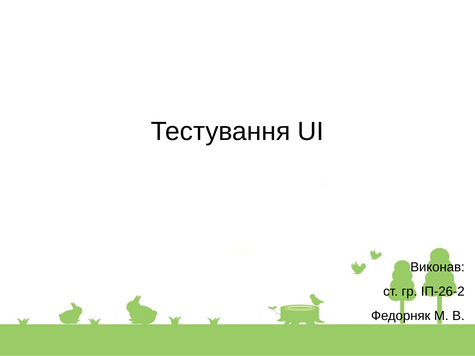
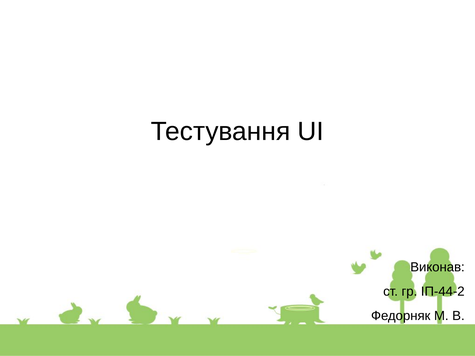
ІП-26-2: ІП-26-2 -> ІП-44-2
